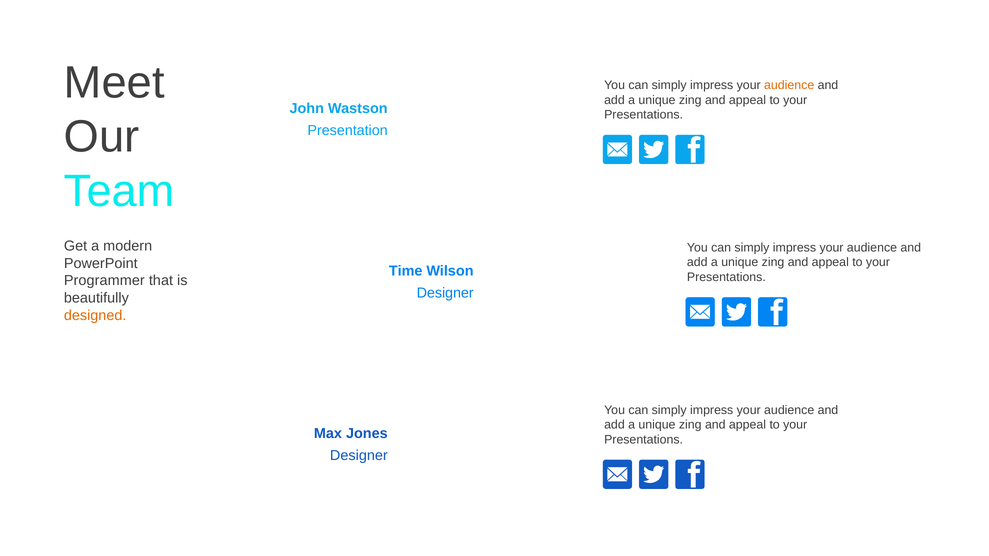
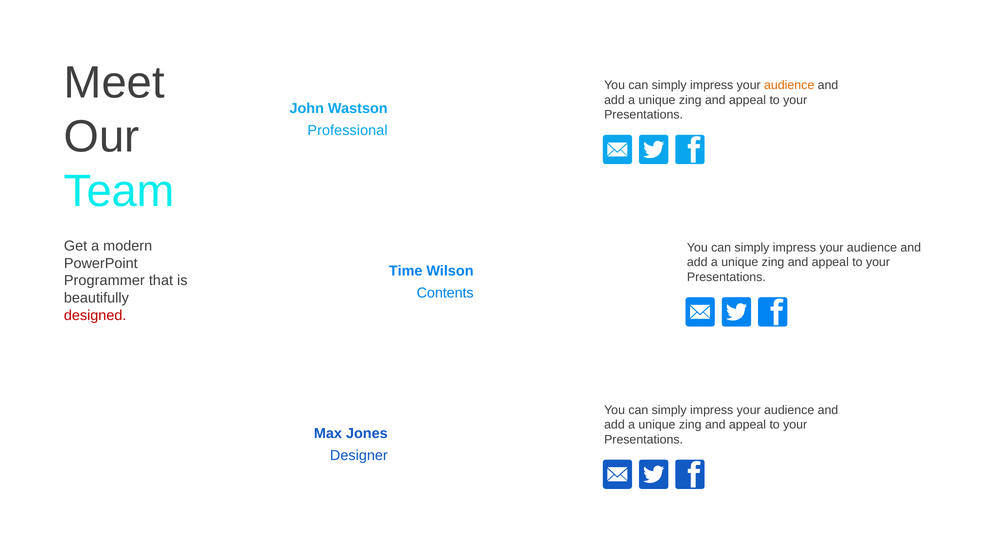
Presentation: Presentation -> Professional
Designer at (445, 293): Designer -> Contents
designed colour: orange -> red
